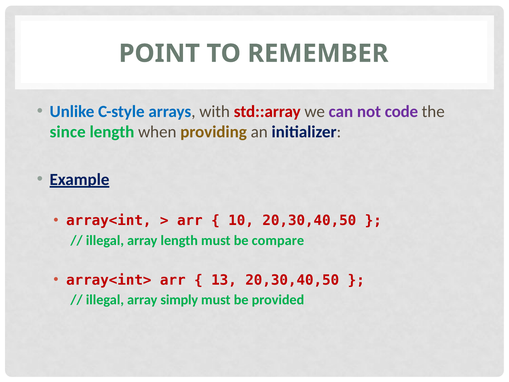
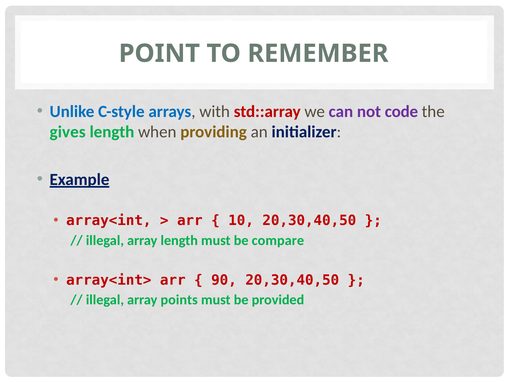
since: since -> gives
13: 13 -> 90
simply: simply -> points
